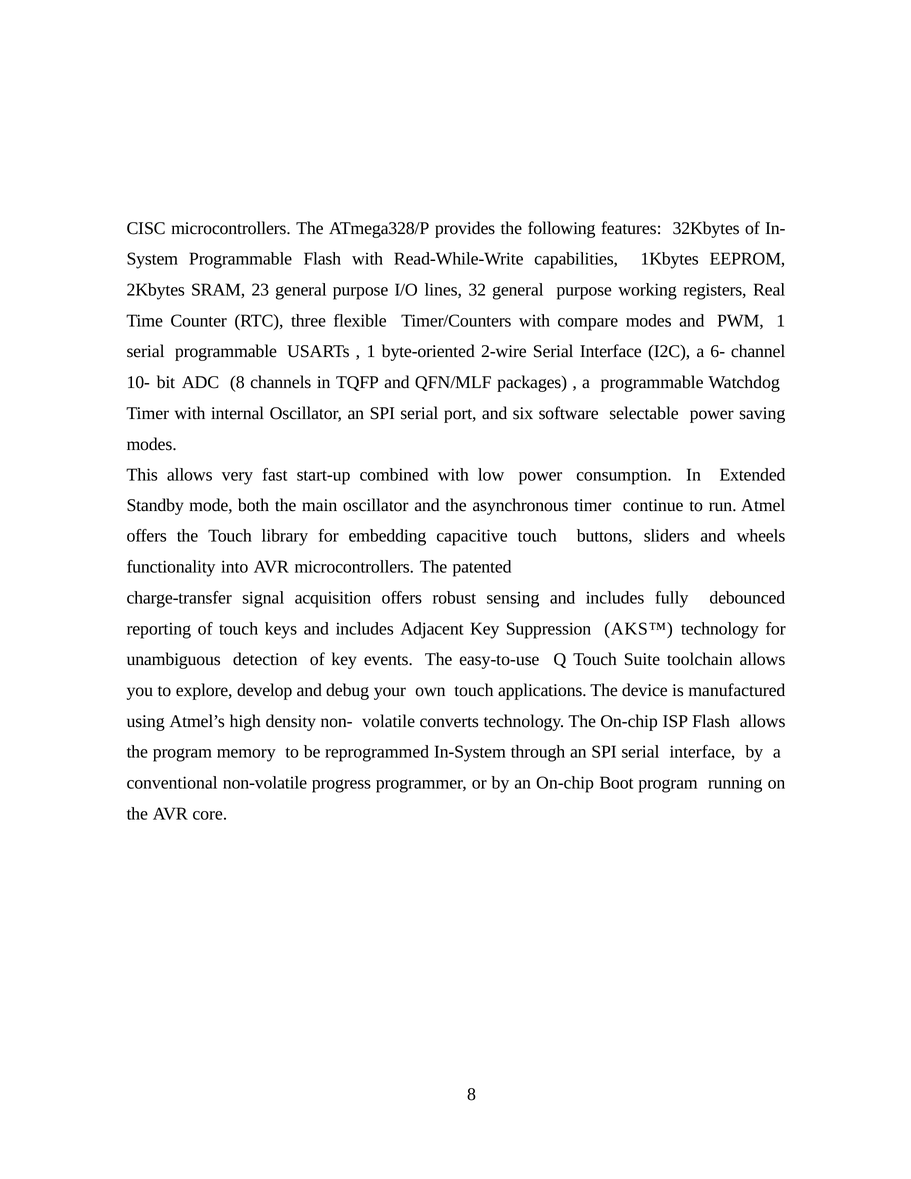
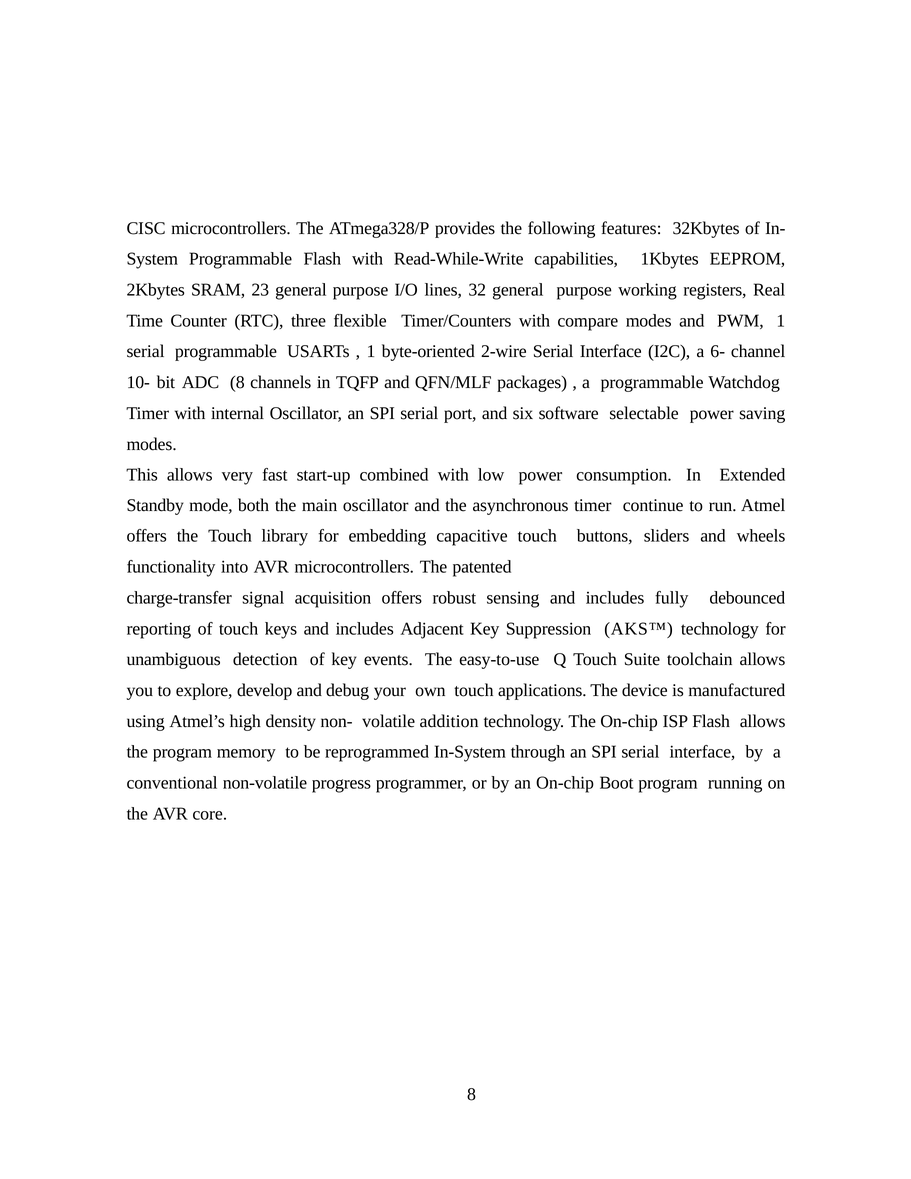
converts: converts -> addition
